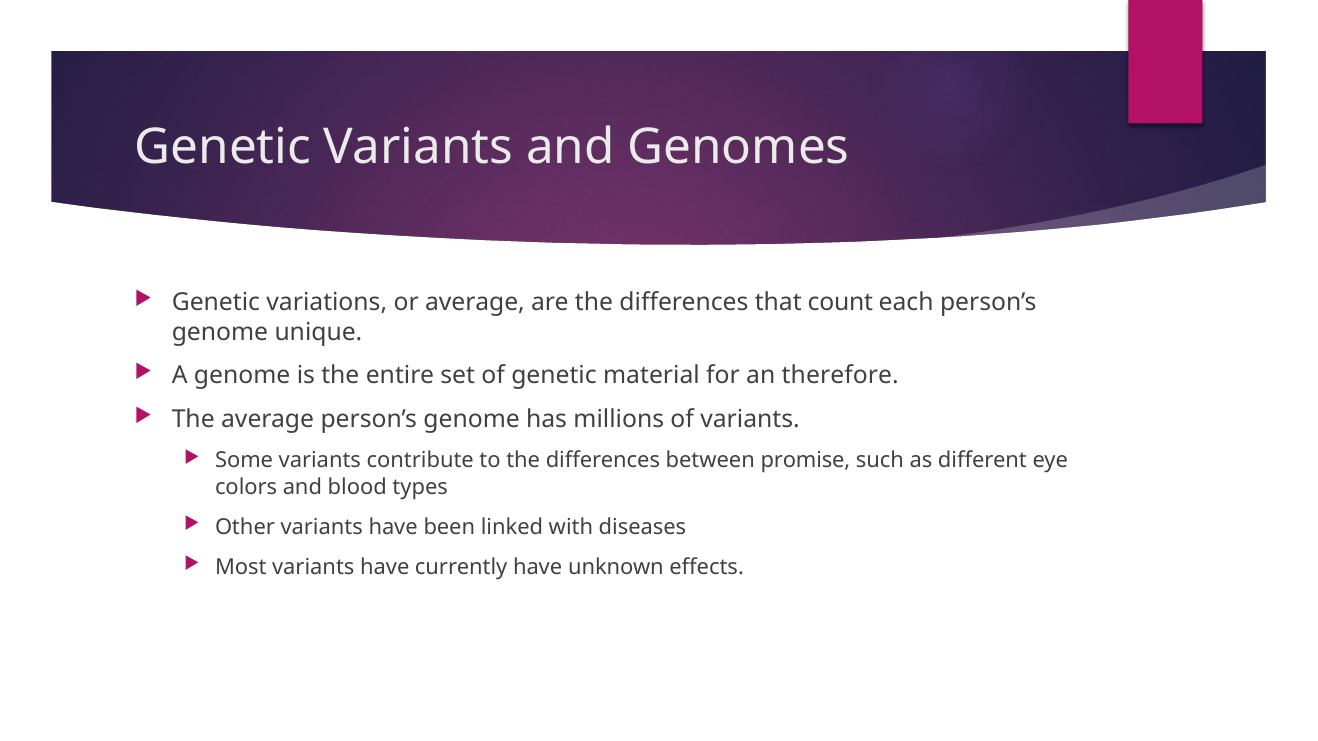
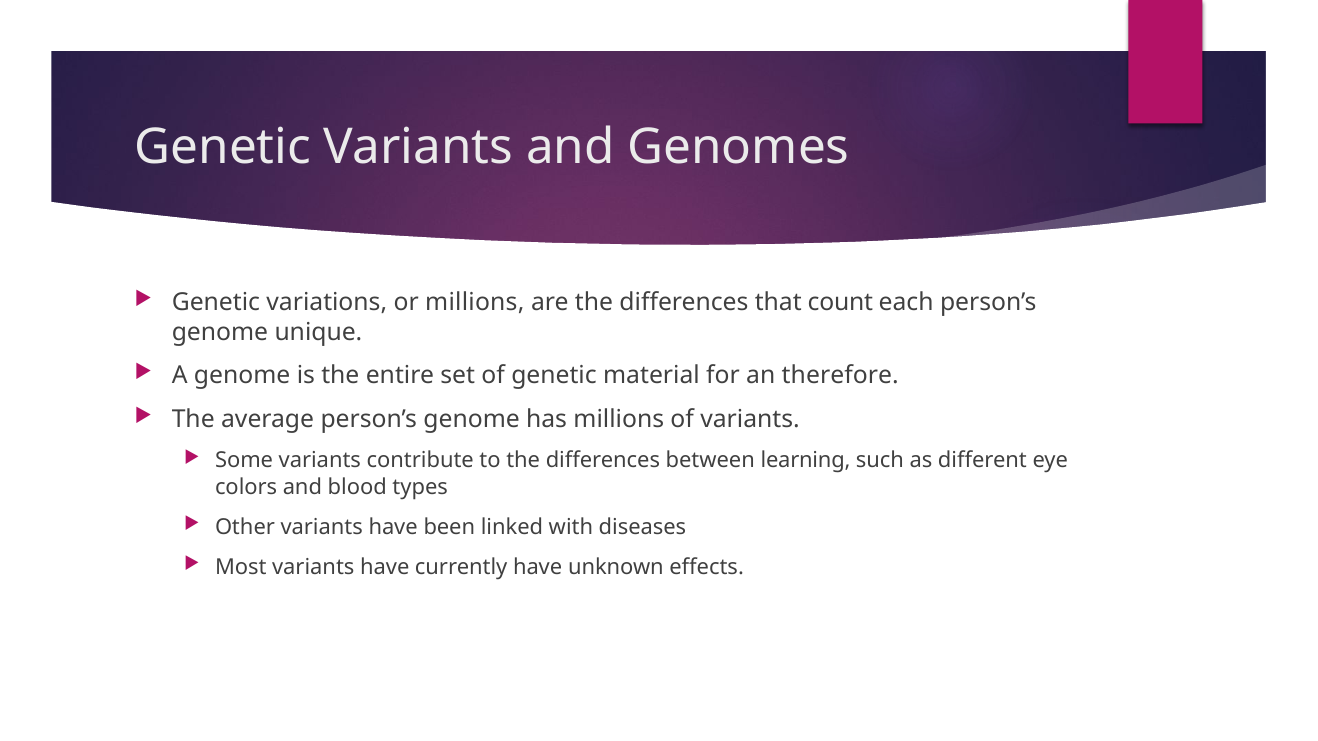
or average: average -> millions
promise: promise -> learning
